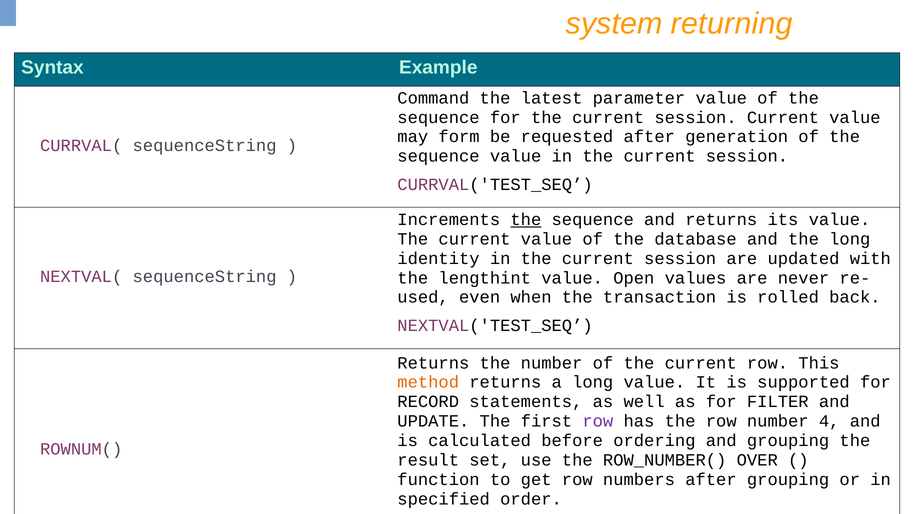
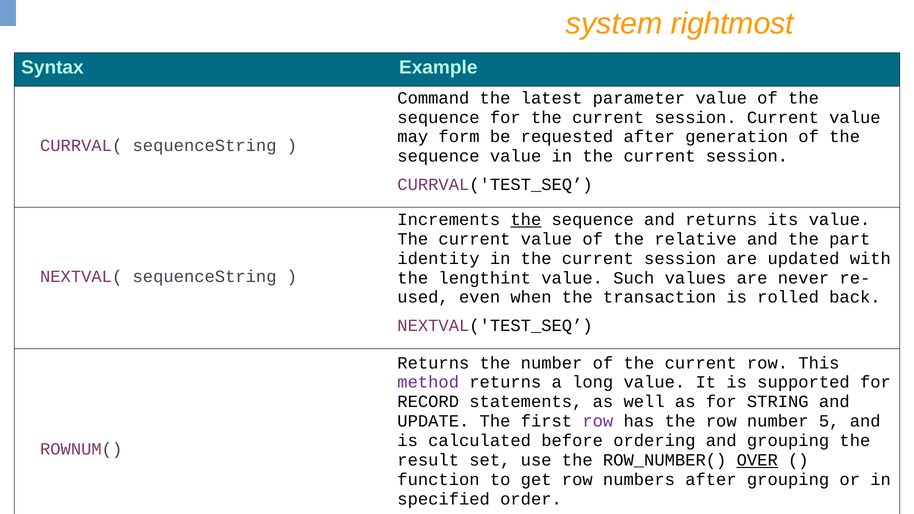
returning: returning -> rightmost
database: database -> relative
the long: long -> part
Open: Open -> Such
method colour: orange -> purple
FILTER: FILTER -> STRING
4: 4 -> 5
OVER underline: none -> present
